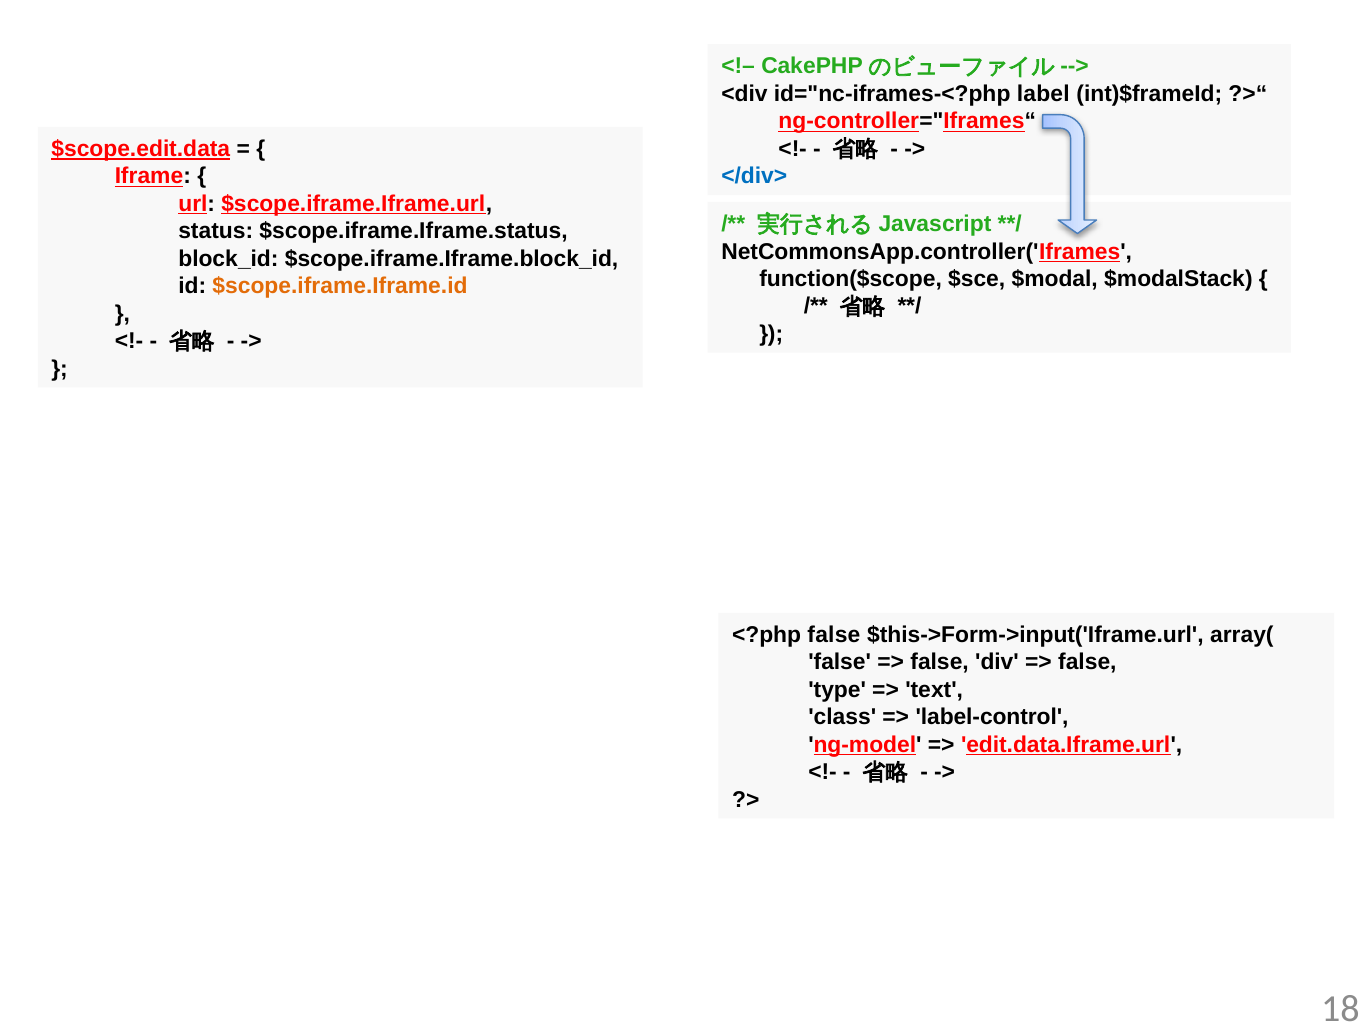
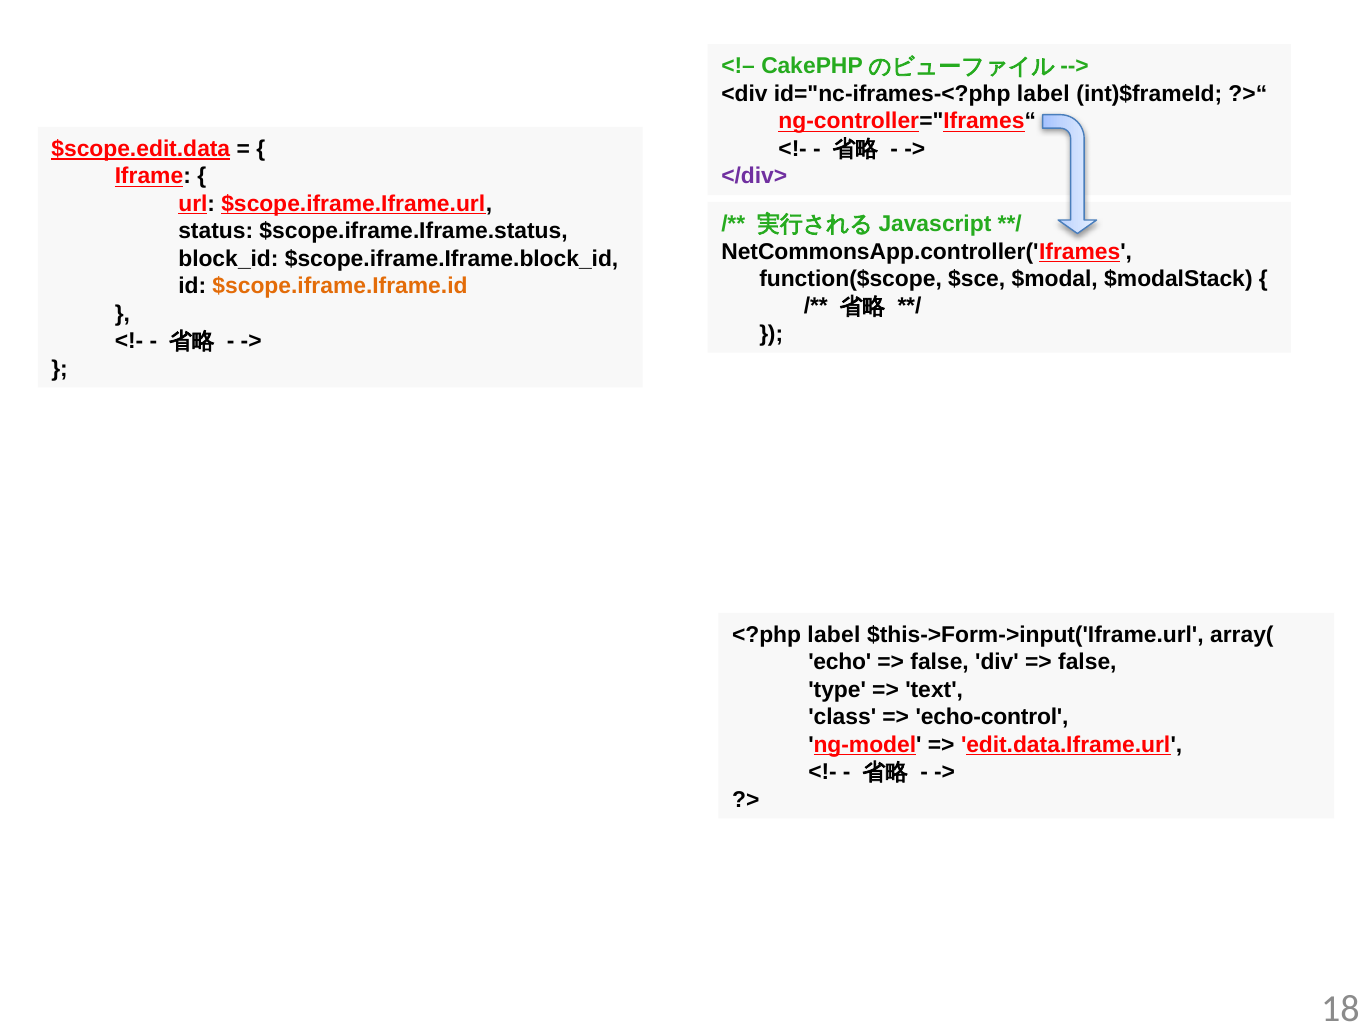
</div> colour: blue -> purple
<?php false: false -> label
false at (840, 662): false -> echo
label-control: label-control -> echo-control
